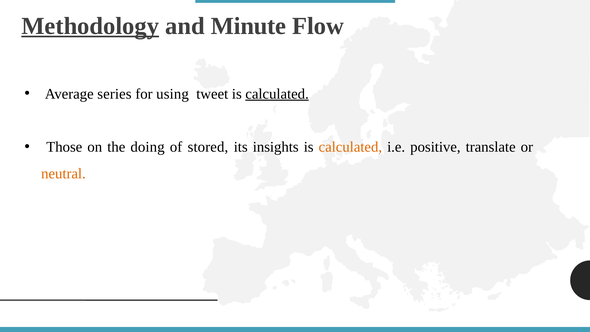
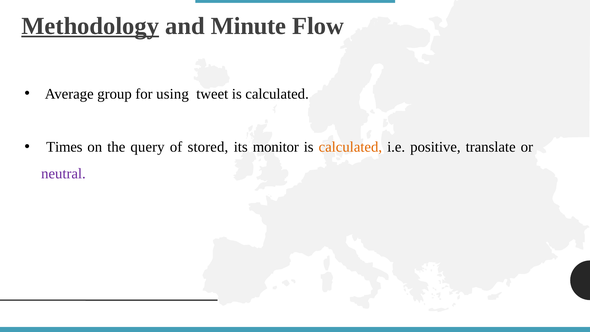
series: series -> group
calculated at (277, 94) underline: present -> none
Those: Those -> Times
doing: doing -> query
insights: insights -> monitor
neutral colour: orange -> purple
